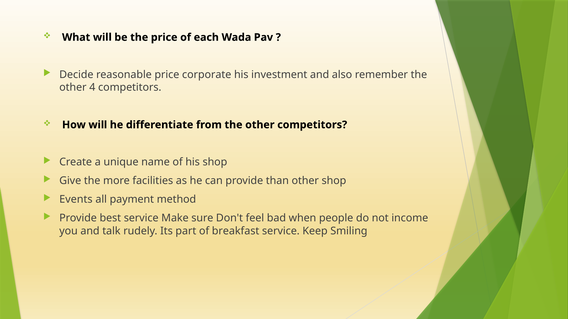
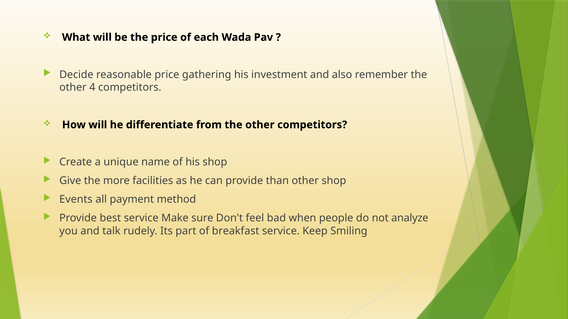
corporate: corporate -> gathering
income: income -> analyze
